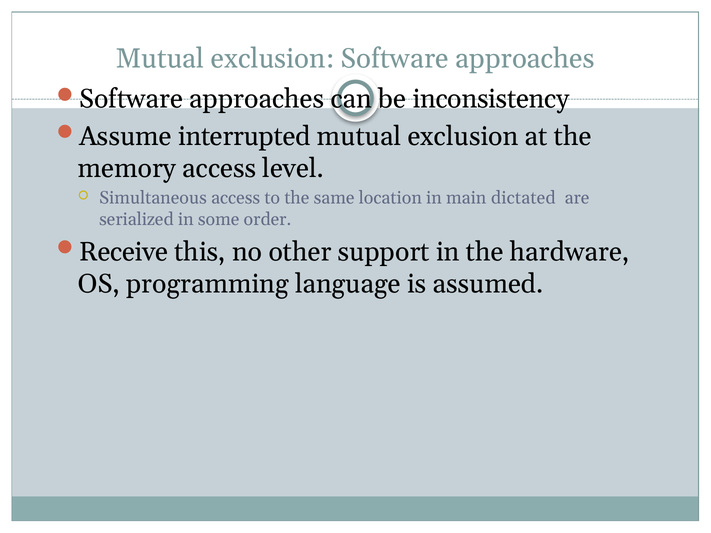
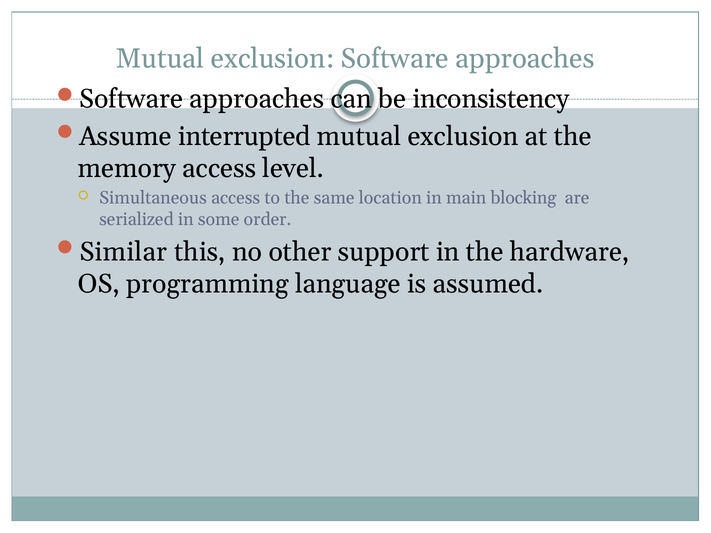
dictated: dictated -> blocking
Receive: Receive -> Similar
